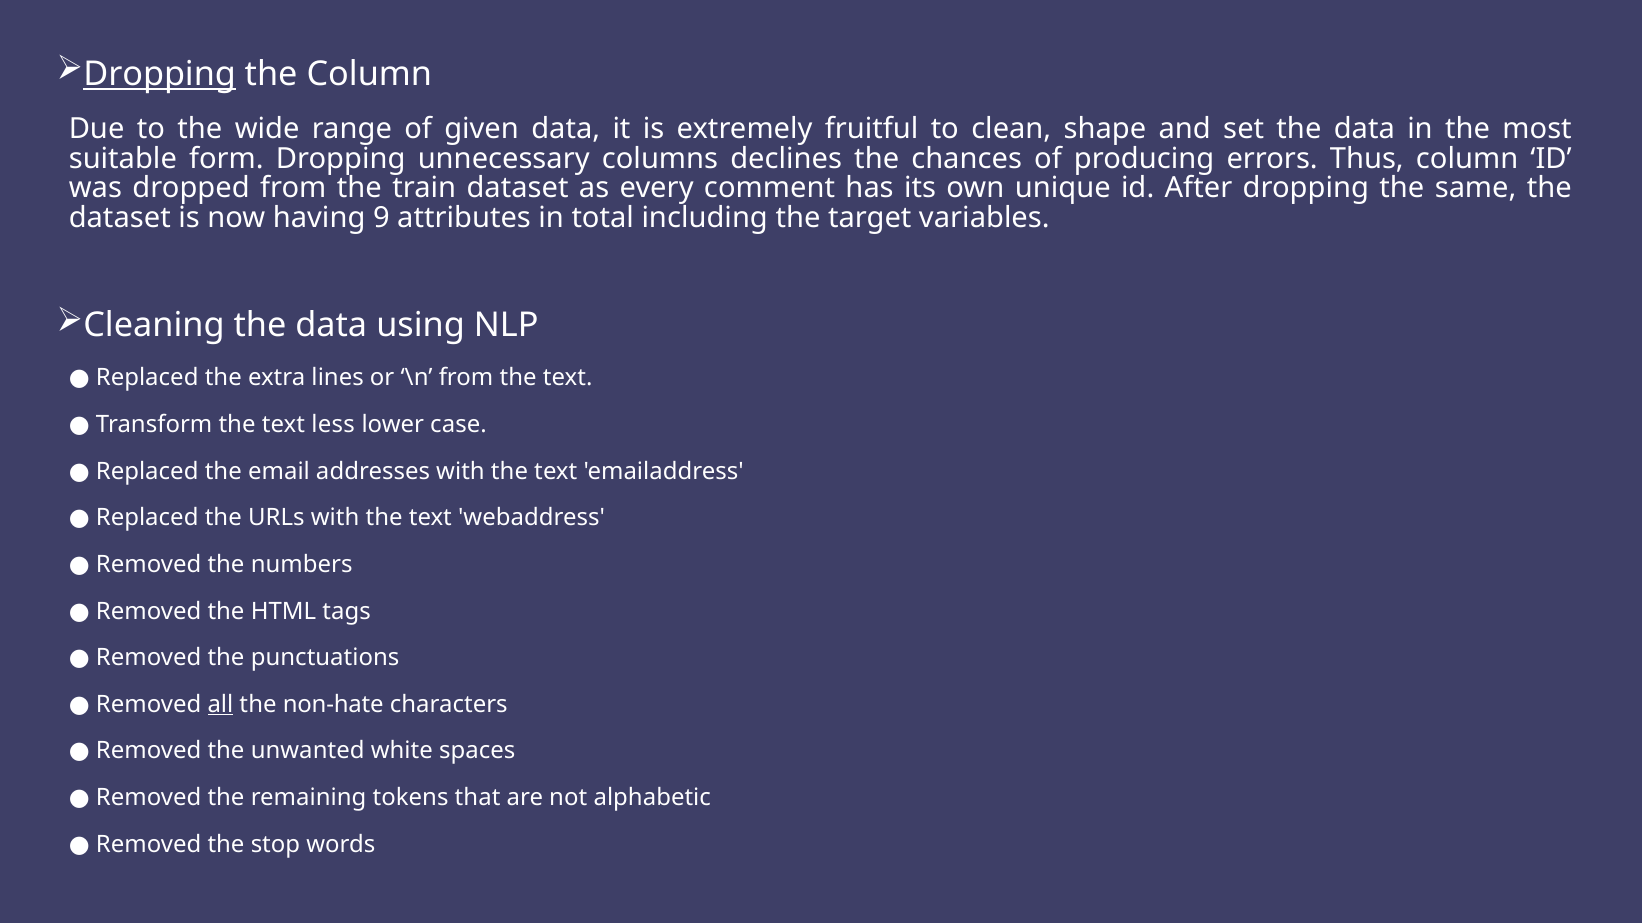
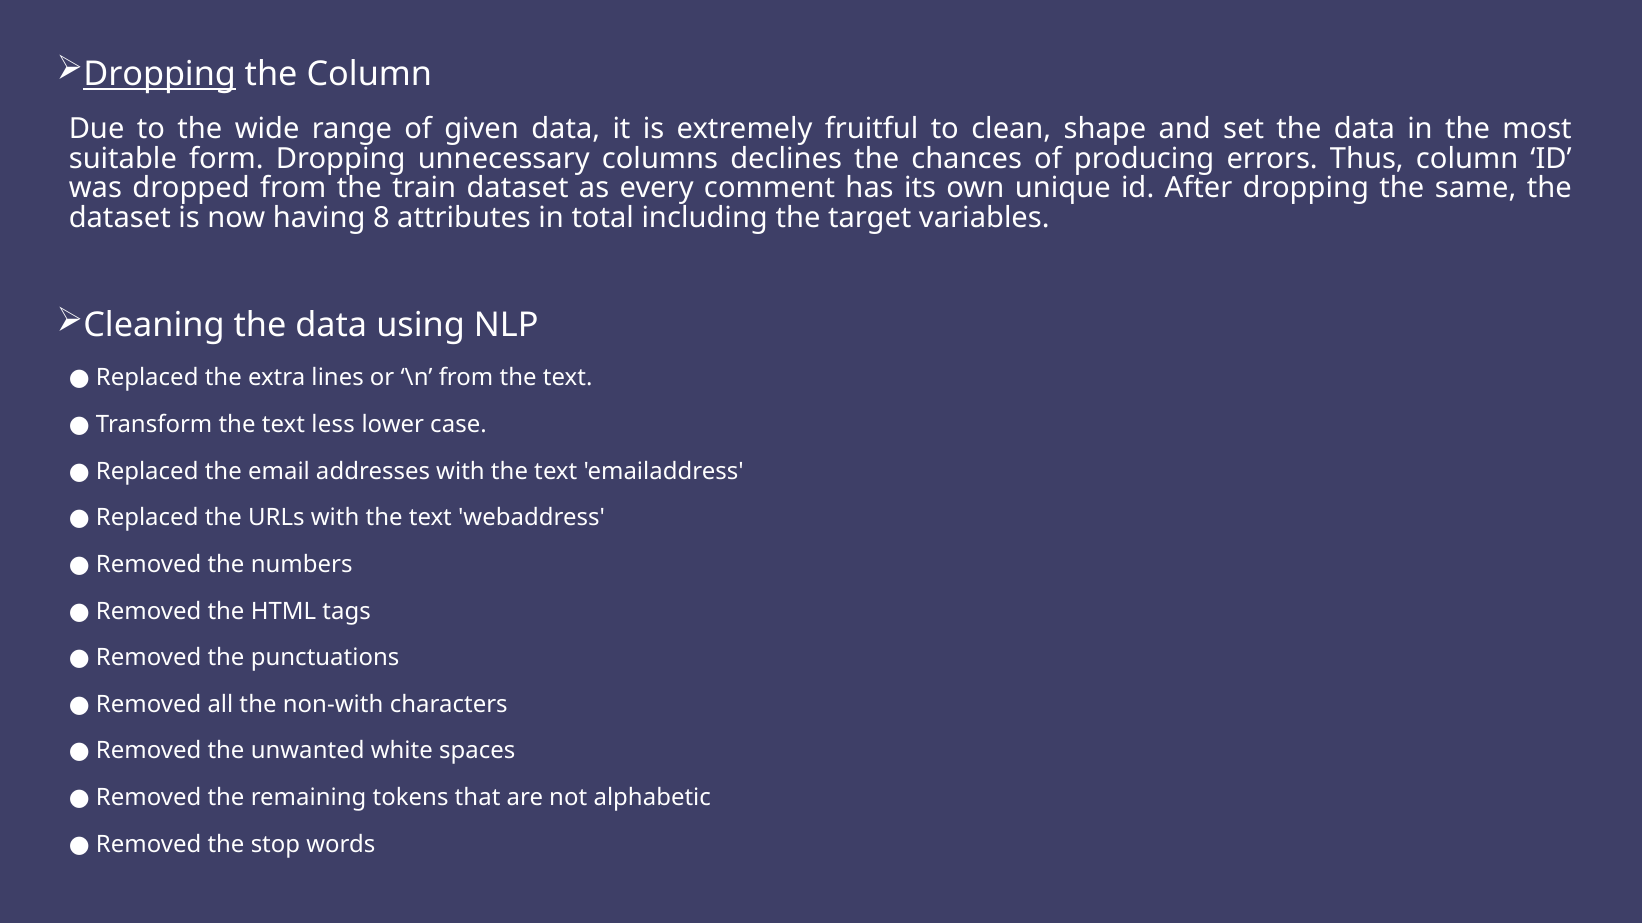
9: 9 -> 8
all underline: present -> none
non-hate: non-hate -> non-with
